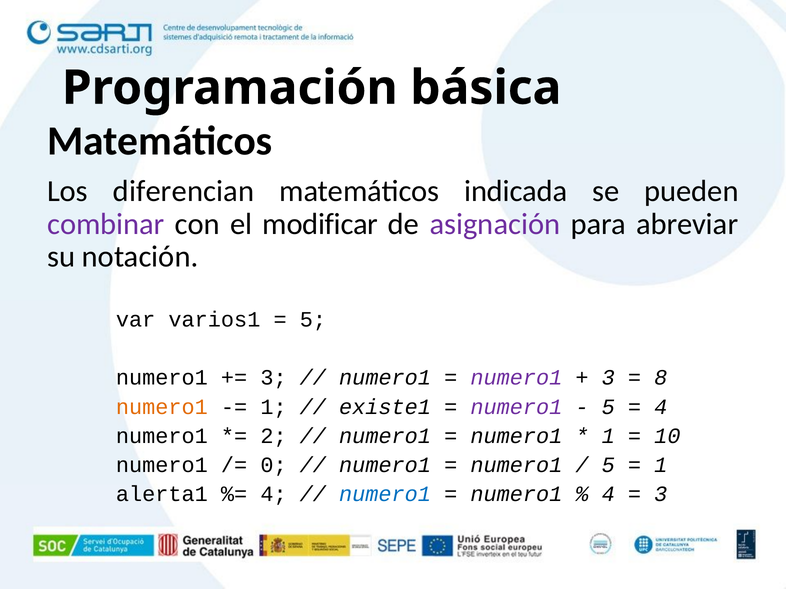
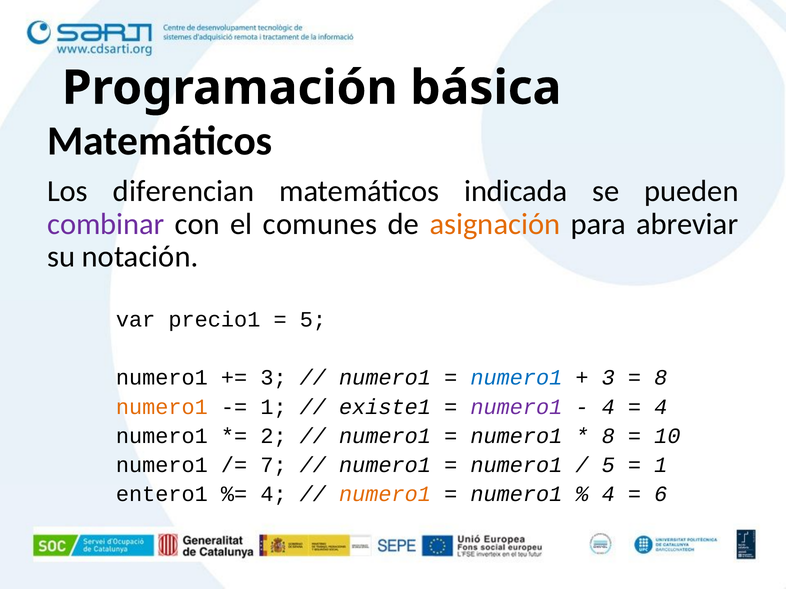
modificar: modificar -> comunes
asignación colour: purple -> orange
varios1: varios1 -> precio1
numero1 at (516, 378) colour: purple -> blue
5 at (608, 407): 5 -> 4
1 at (608, 436): 1 -> 8
0: 0 -> 7
alerta1: alerta1 -> entero1
numero1 at (385, 494) colour: blue -> orange
3 at (661, 494): 3 -> 6
